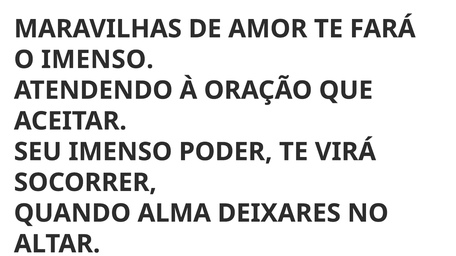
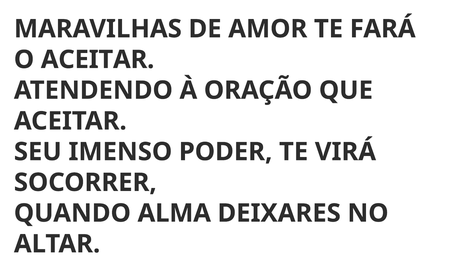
O IMENSO: IMENSO -> ACEITAR
